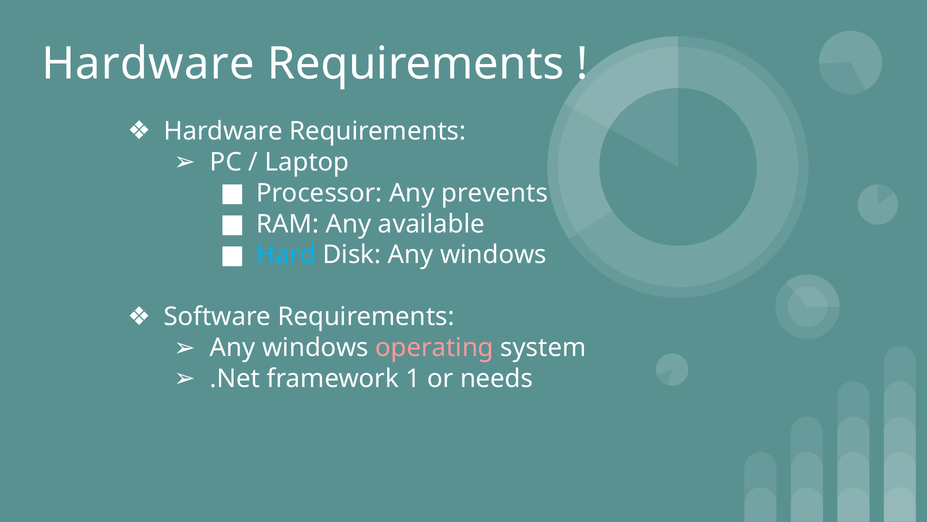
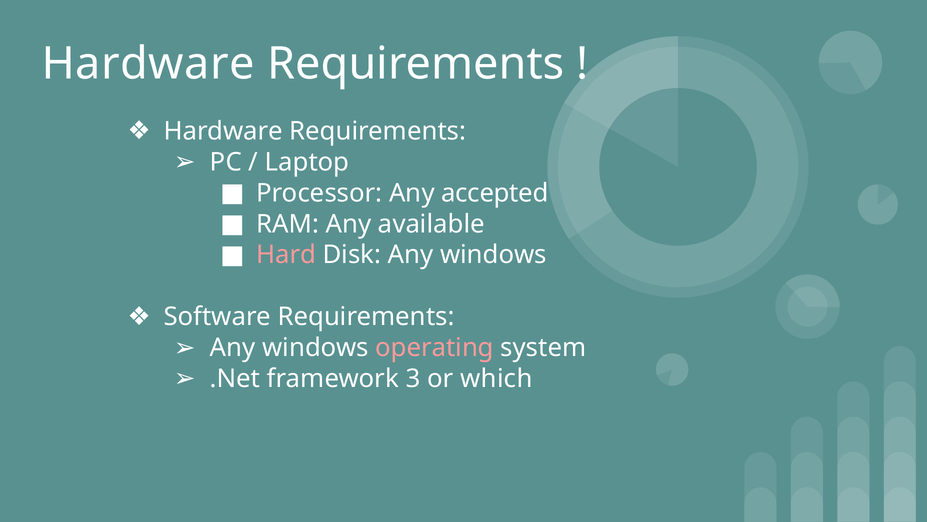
prevents: prevents -> accepted
Hard colour: light blue -> pink
1: 1 -> 3
needs: needs -> which
